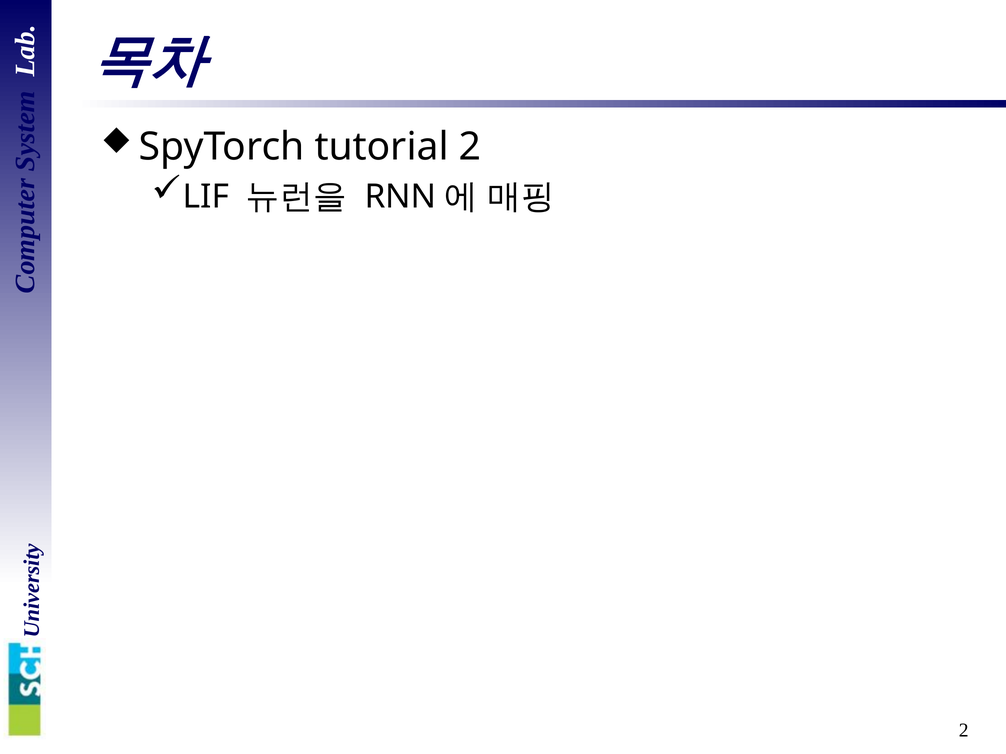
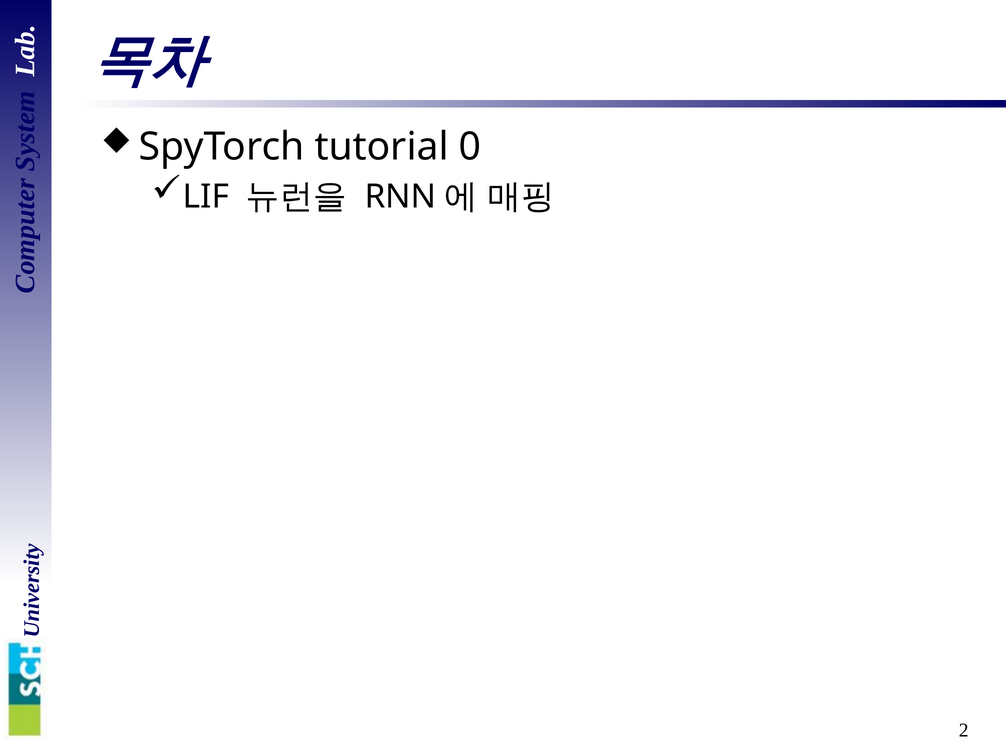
tutorial 2: 2 -> 0
